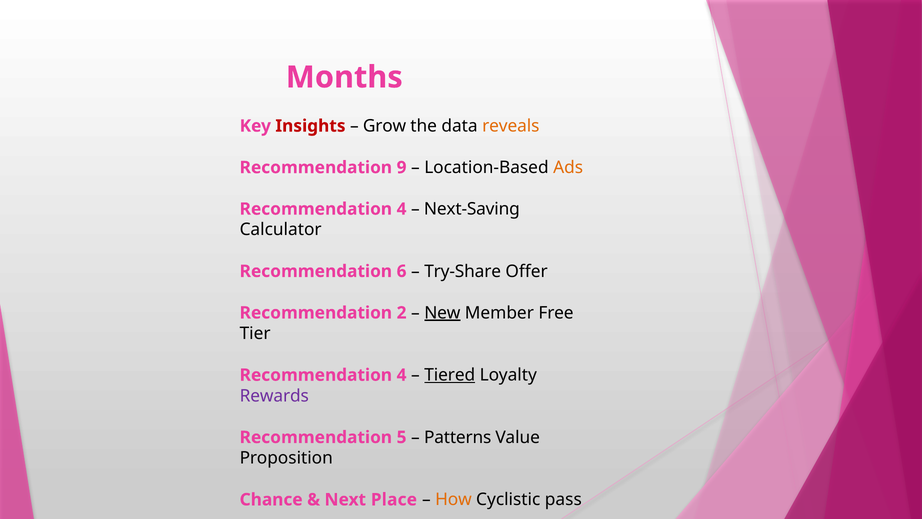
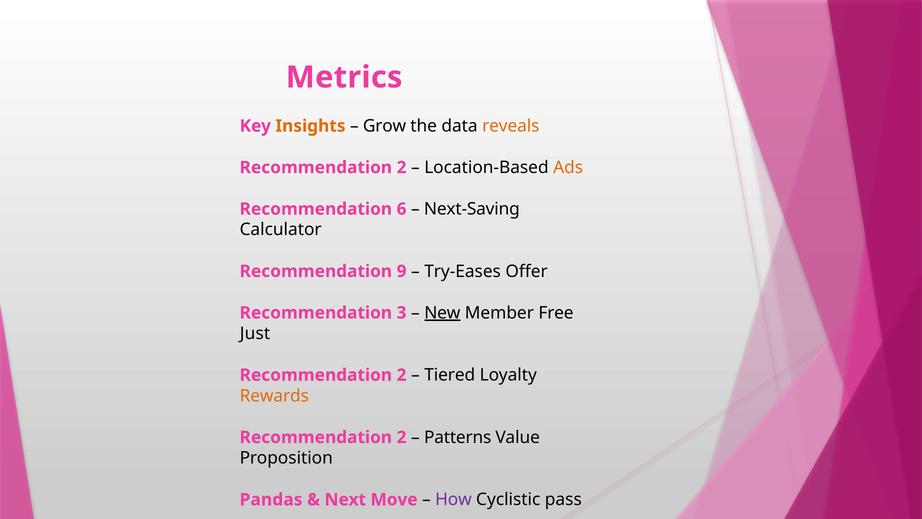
Months: Months -> Metrics
Insights colour: red -> orange
9 at (402, 167): 9 -> 2
4 at (402, 209): 4 -> 6
6: 6 -> 9
Try-Share: Try-Share -> Try-Eases
2: 2 -> 3
Tier: Tier -> Just
4 at (402, 375): 4 -> 2
Tiered underline: present -> none
Rewards colour: purple -> orange
5 at (402, 437): 5 -> 2
Chance: Chance -> Pandas
Place: Place -> Move
How colour: orange -> purple
